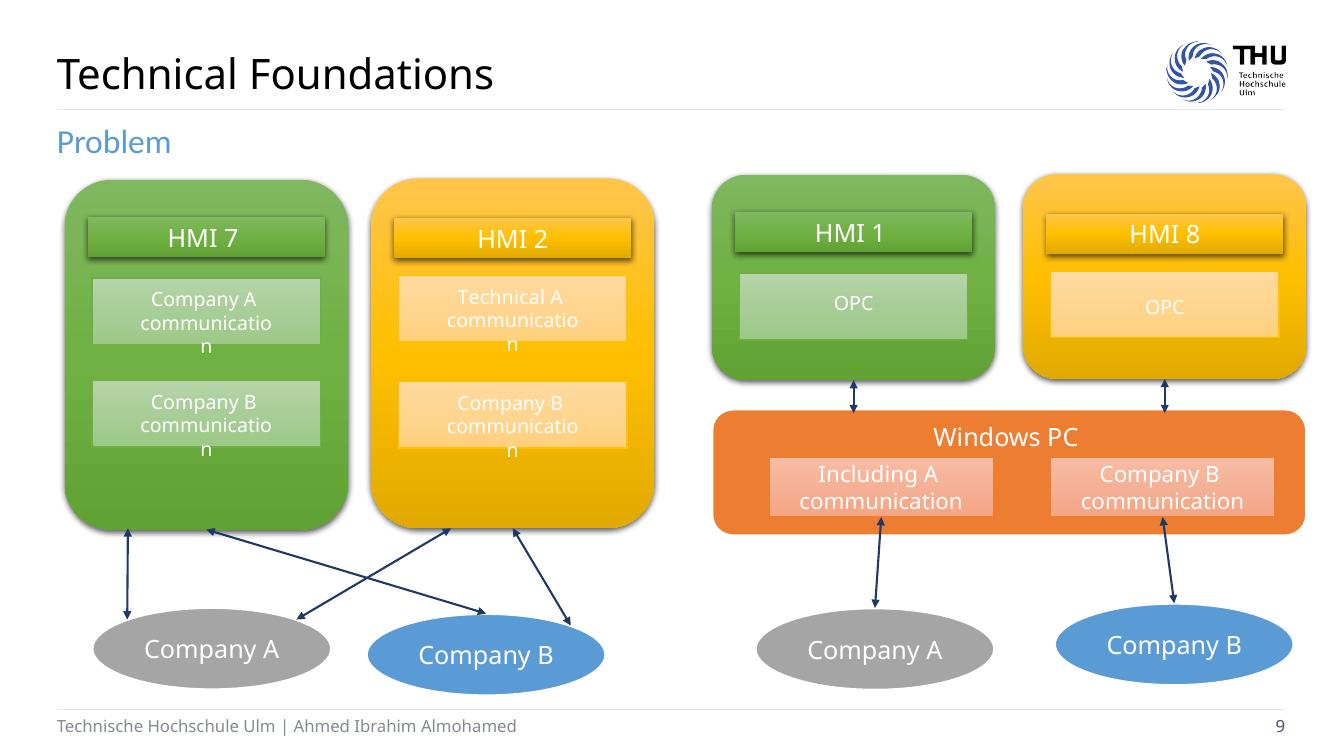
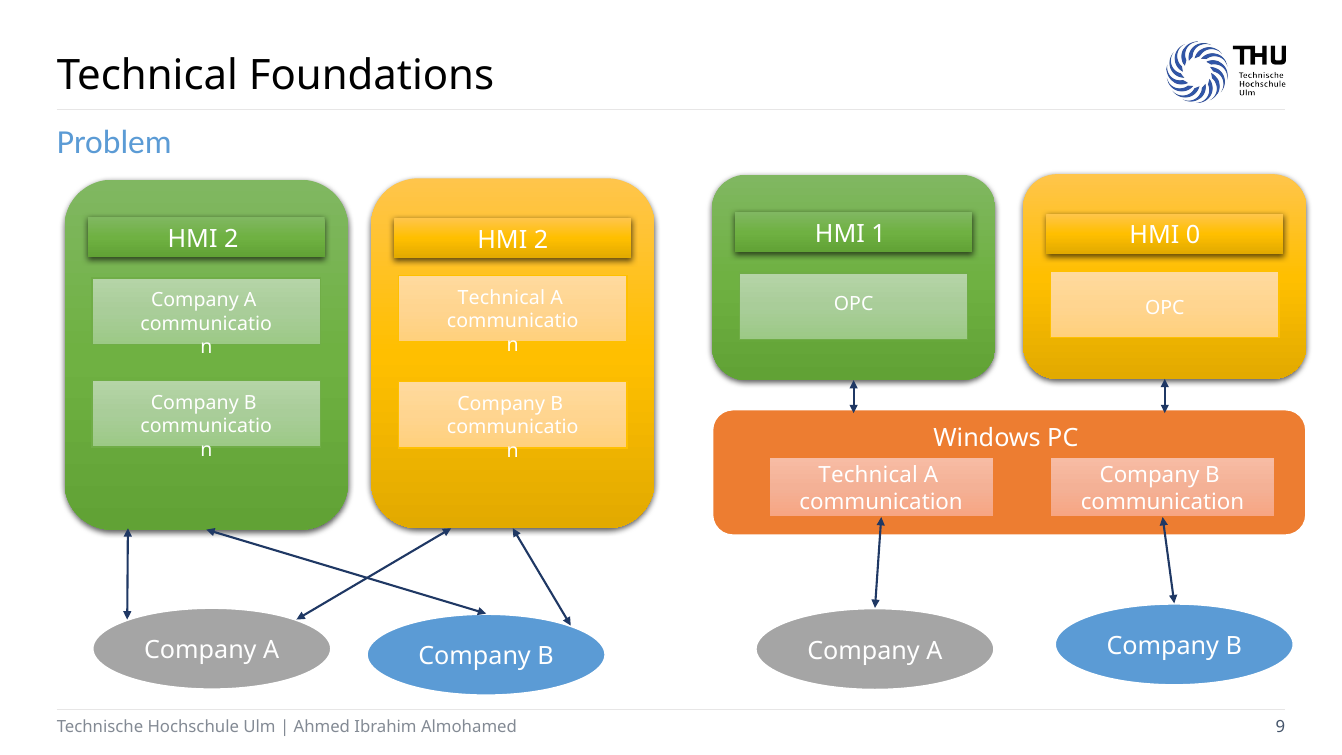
8: 8 -> 0
7 at (231, 239): 7 -> 2
Including at (868, 475): Including -> Technical
